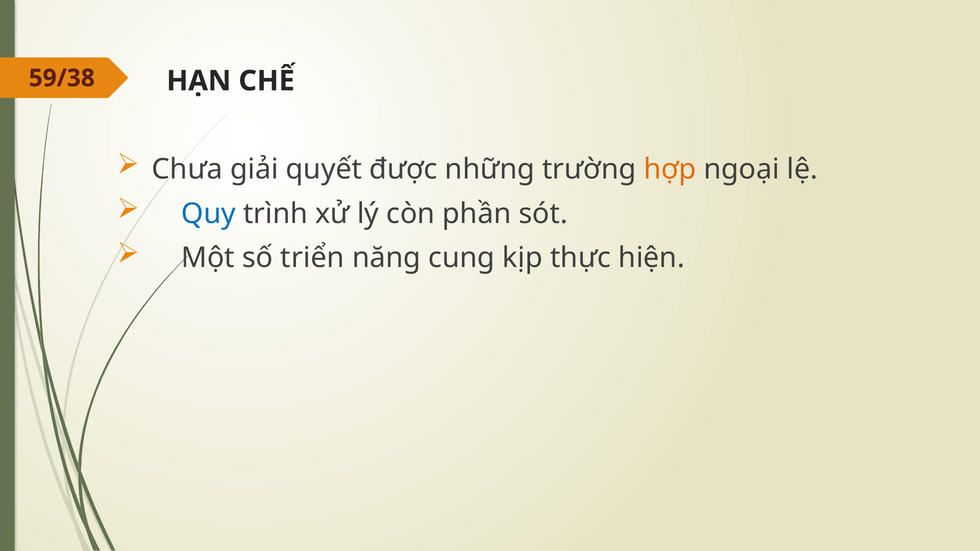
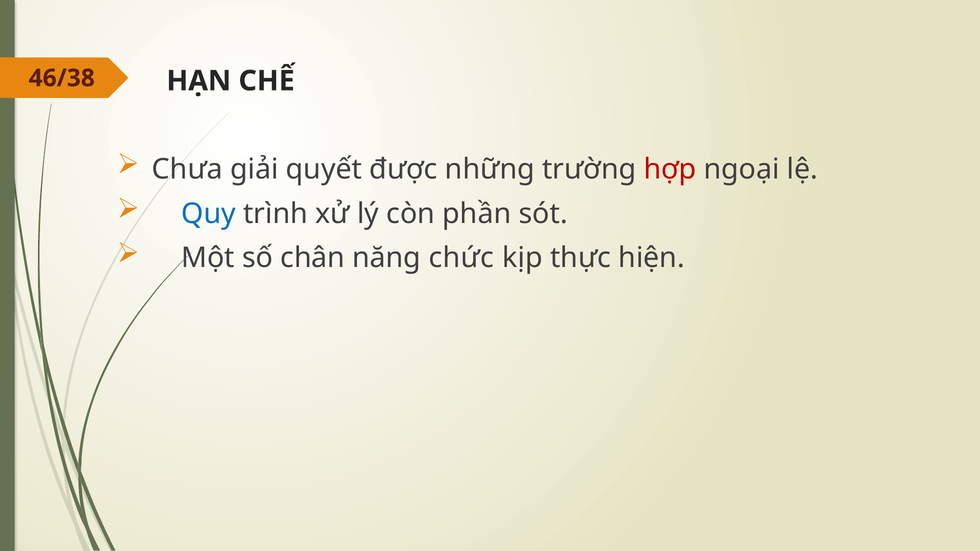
59/38: 59/38 -> 46/38
hợp colour: orange -> red
triển: triển -> chân
cung: cung -> chức
